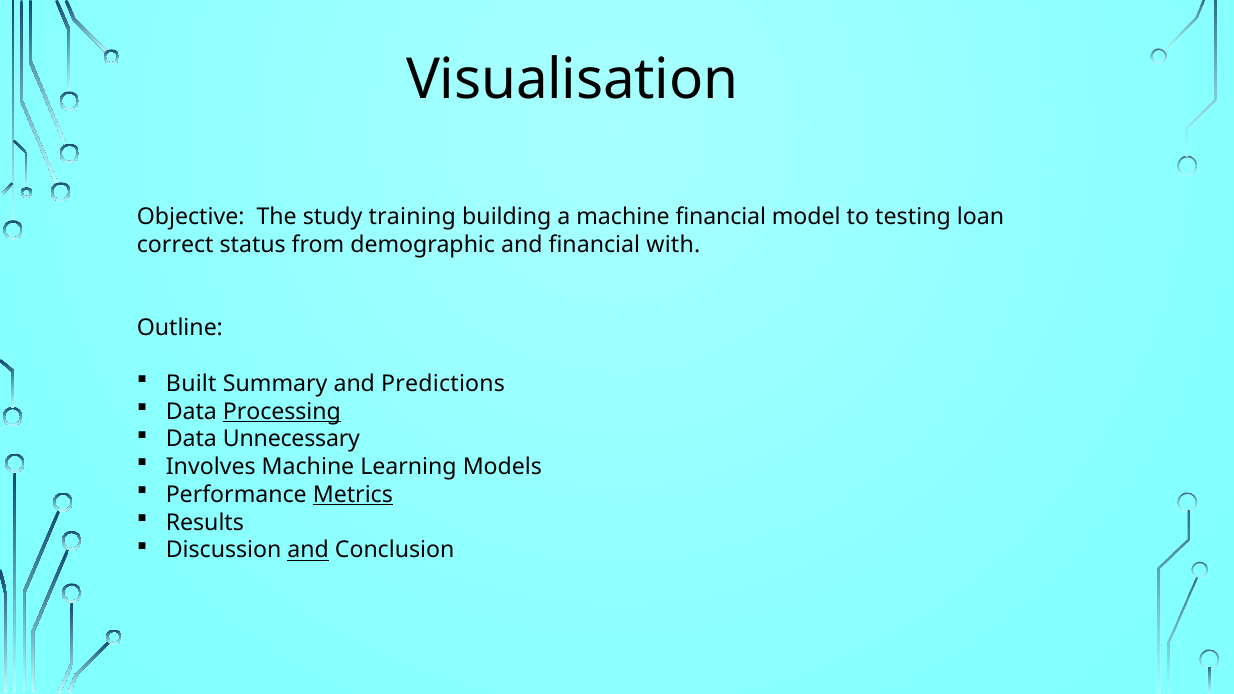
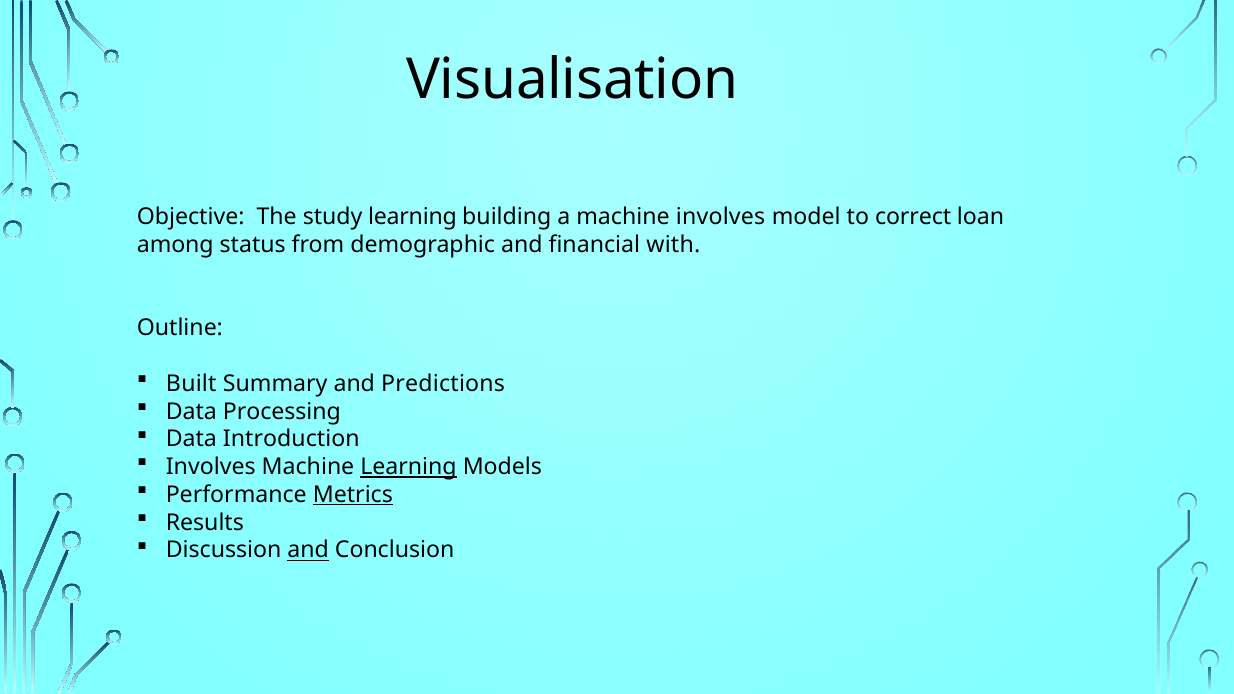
study training: training -> learning
machine financial: financial -> involves
testing: testing -> correct
correct: correct -> among
Processing underline: present -> none
Unnecessary: Unnecessary -> Introduction
Learning at (408, 467) underline: none -> present
